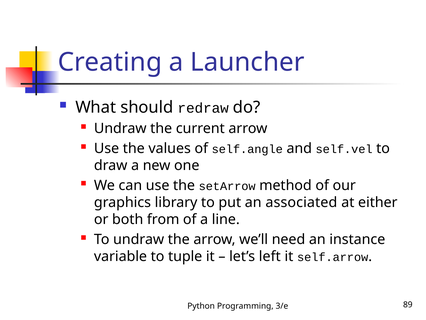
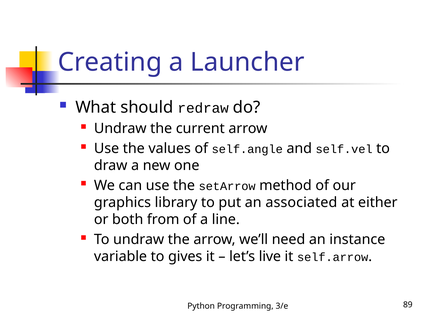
tuple: tuple -> gives
left: left -> live
